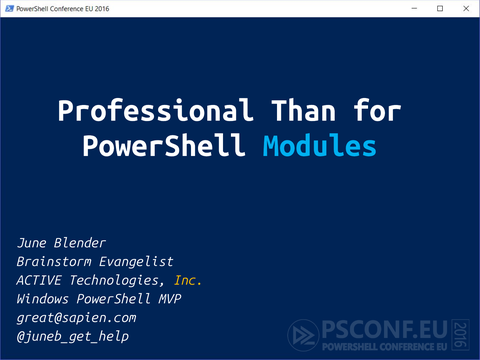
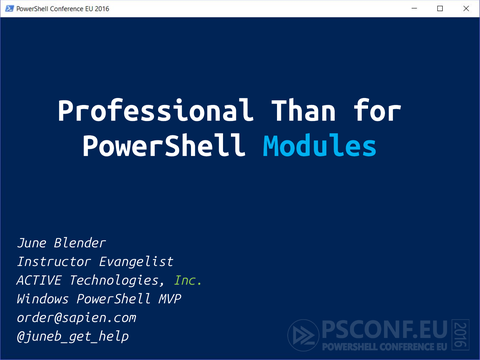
Brainstorm: Brainstorm -> Instructor
Inc colour: yellow -> light green
great@sapien.com: great@sapien.com -> order@sapien.com
